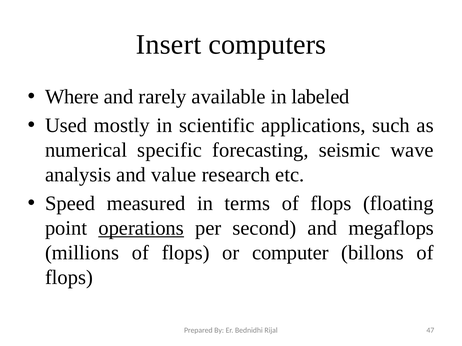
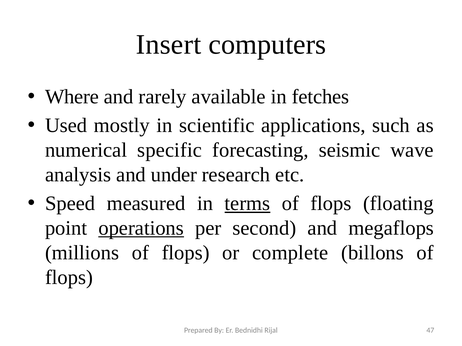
labeled: labeled -> fetches
value: value -> under
terms underline: none -> present
computer: computer -> complete
